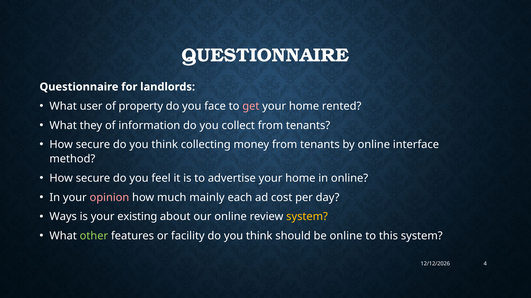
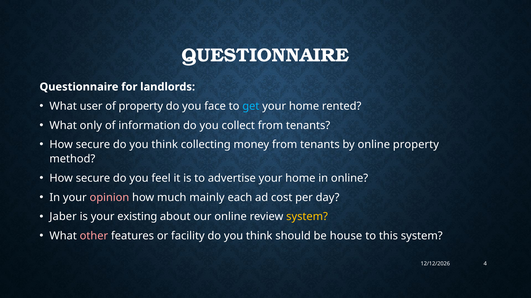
get colour: pink -> light blue
they: they -> only
online interface: interface -> property
Ways: Ways -> Jaber
other colour: light green -> pink
be online: online -> house
